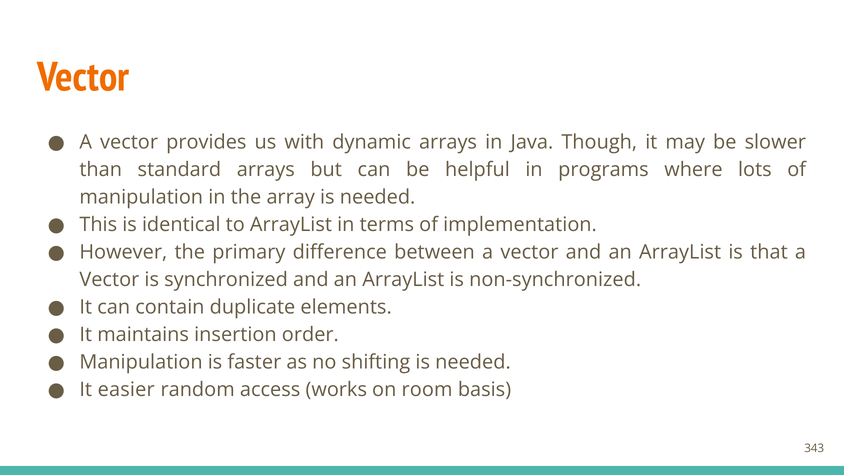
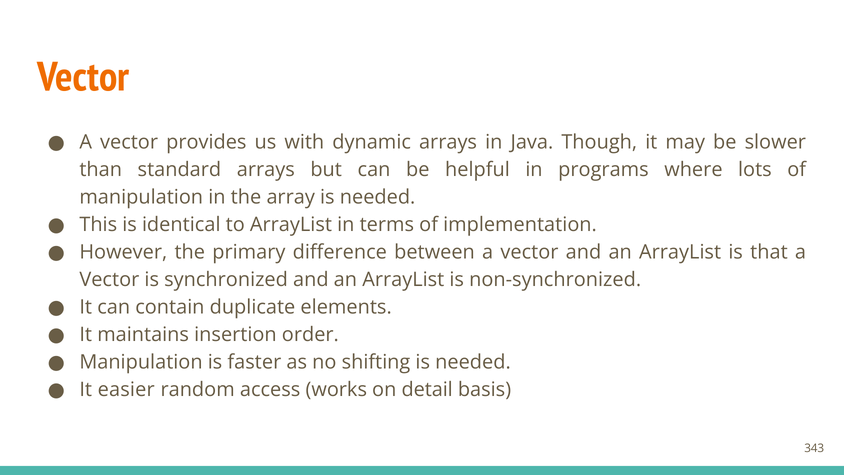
room: room -> detail
